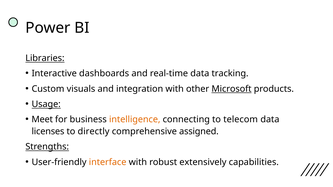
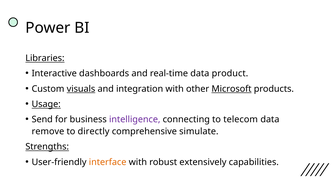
tracking: tracking -> product
visuals underline: none -> present
Meet: Meet -> Send
intelligence colour: orange -> purple
licenses: licenses -> remove
assigned: assigned -> simulate
